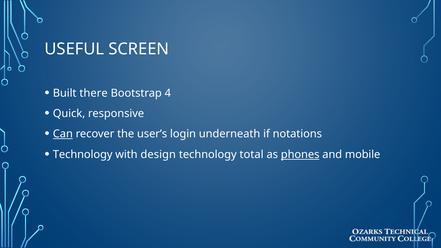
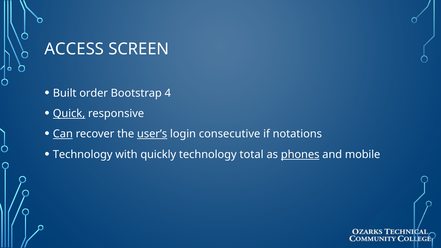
USEFUL: USEFUL -> ACCESS
there: there -> order
Quick underline: none -> present
user’s underline: none -> present
underneath: underneath -> consecutive
design: design -> quickly
